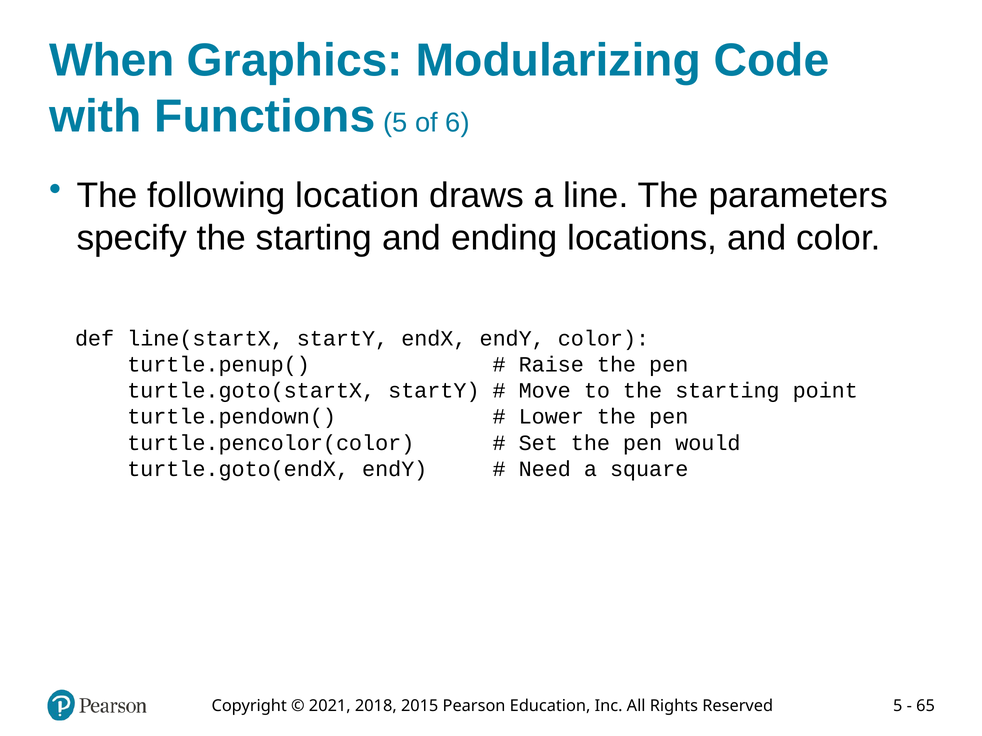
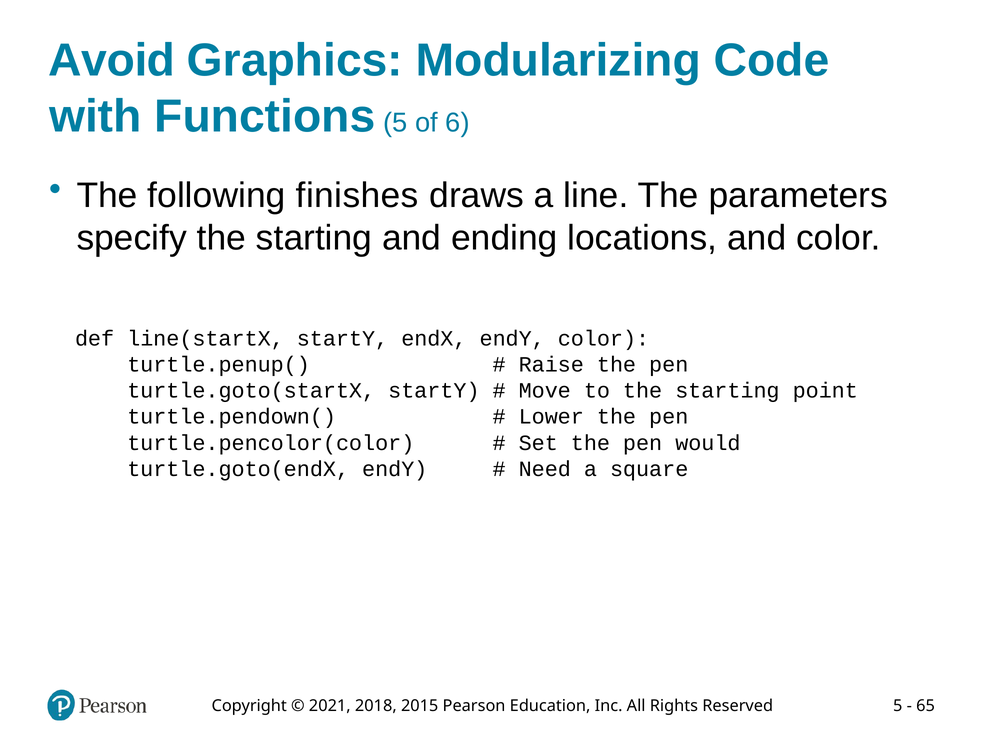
When: When -> Avoid
location: location -> finishes
